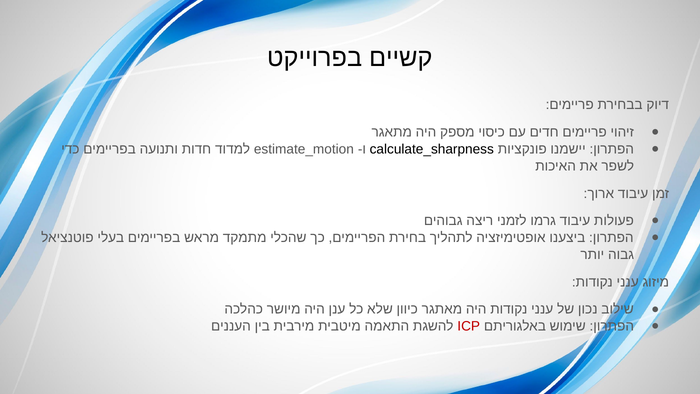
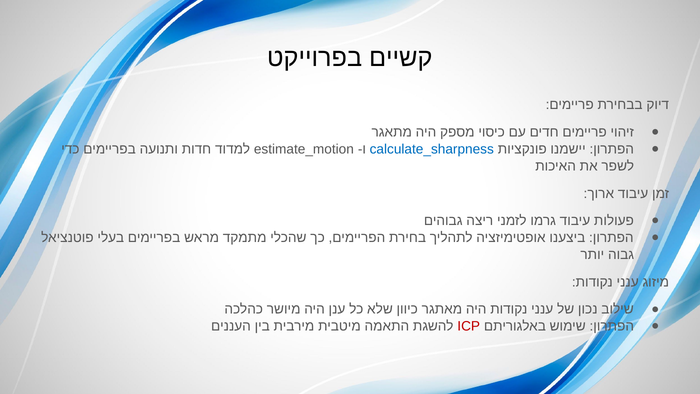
calculate_sharpness colour: black -> blue
